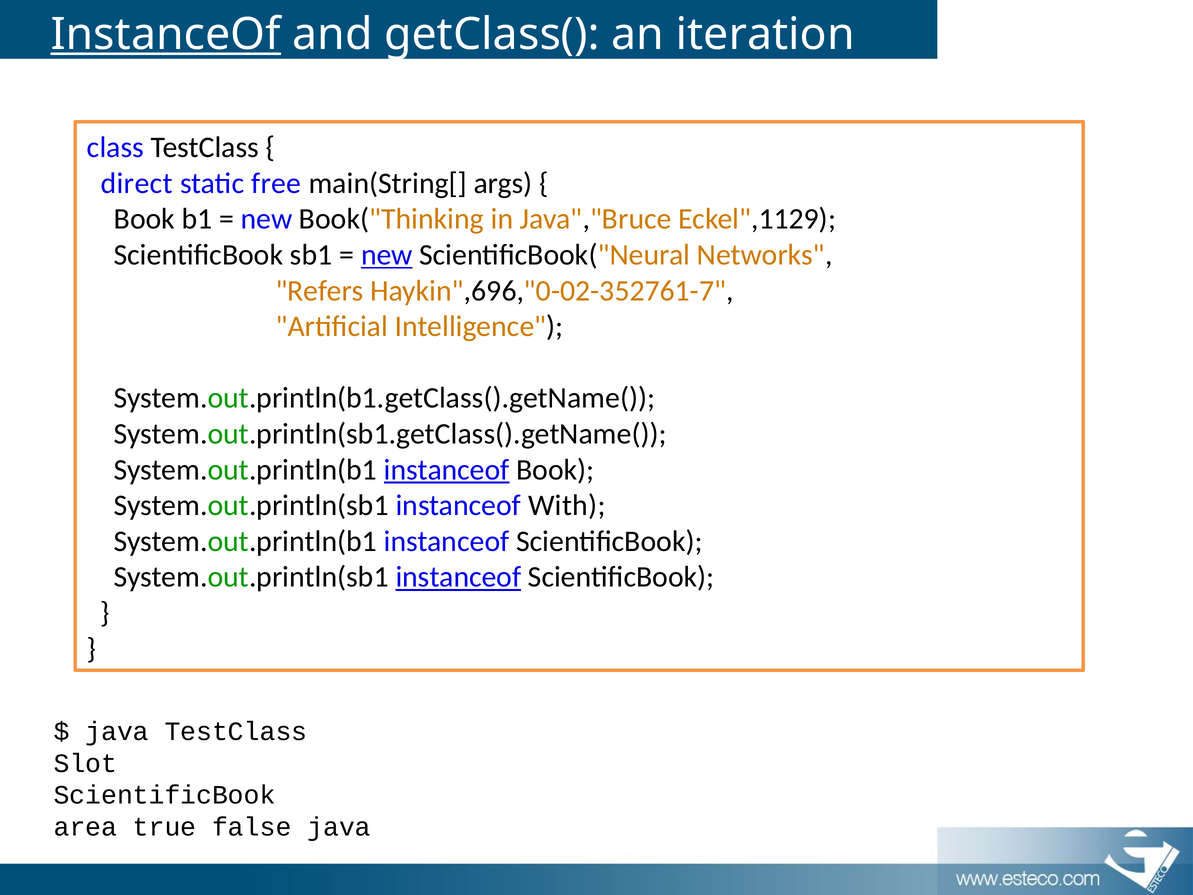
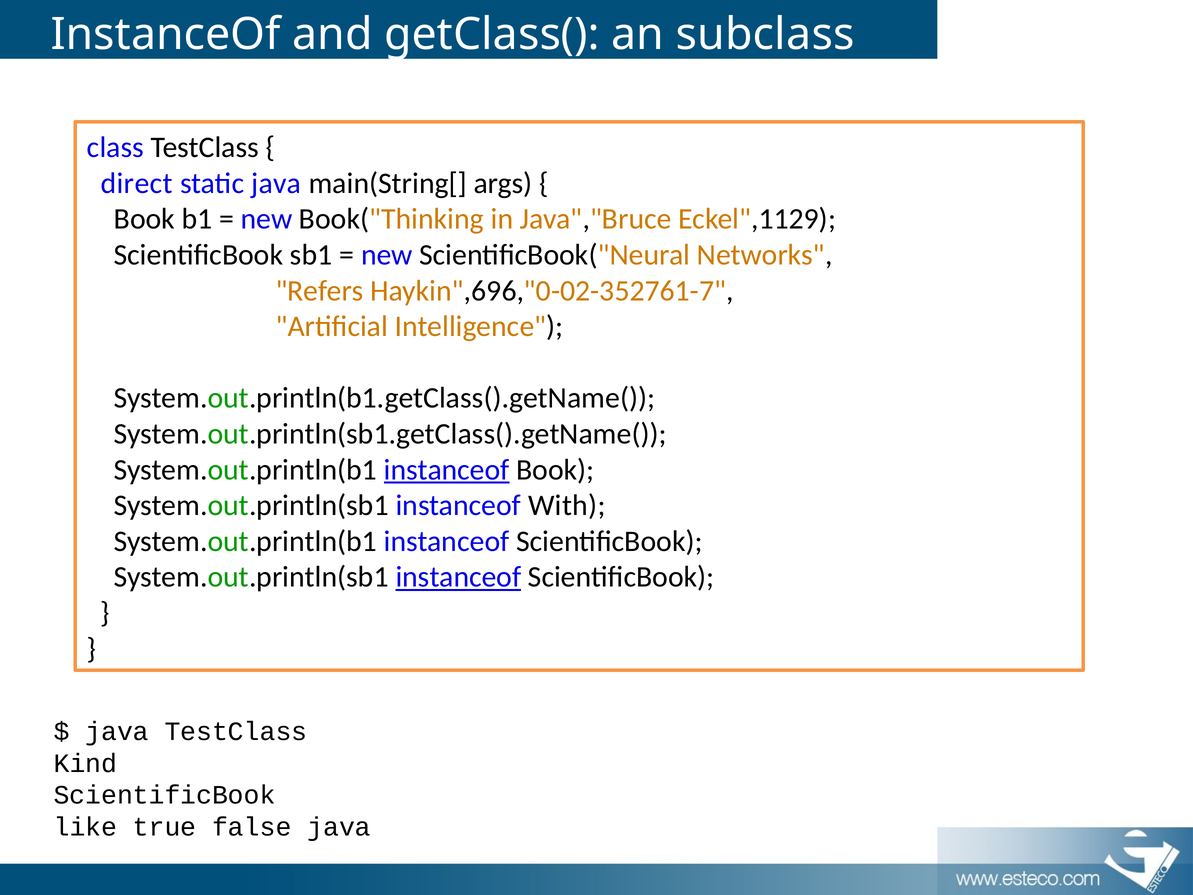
InstanceOf at (166, 35) underline: present -> none
iteration: iteration -> subclass
static free: free -> java
new at (387, 255) underline: present -> none
Slot: Slot -> Kind
area: area -> like
